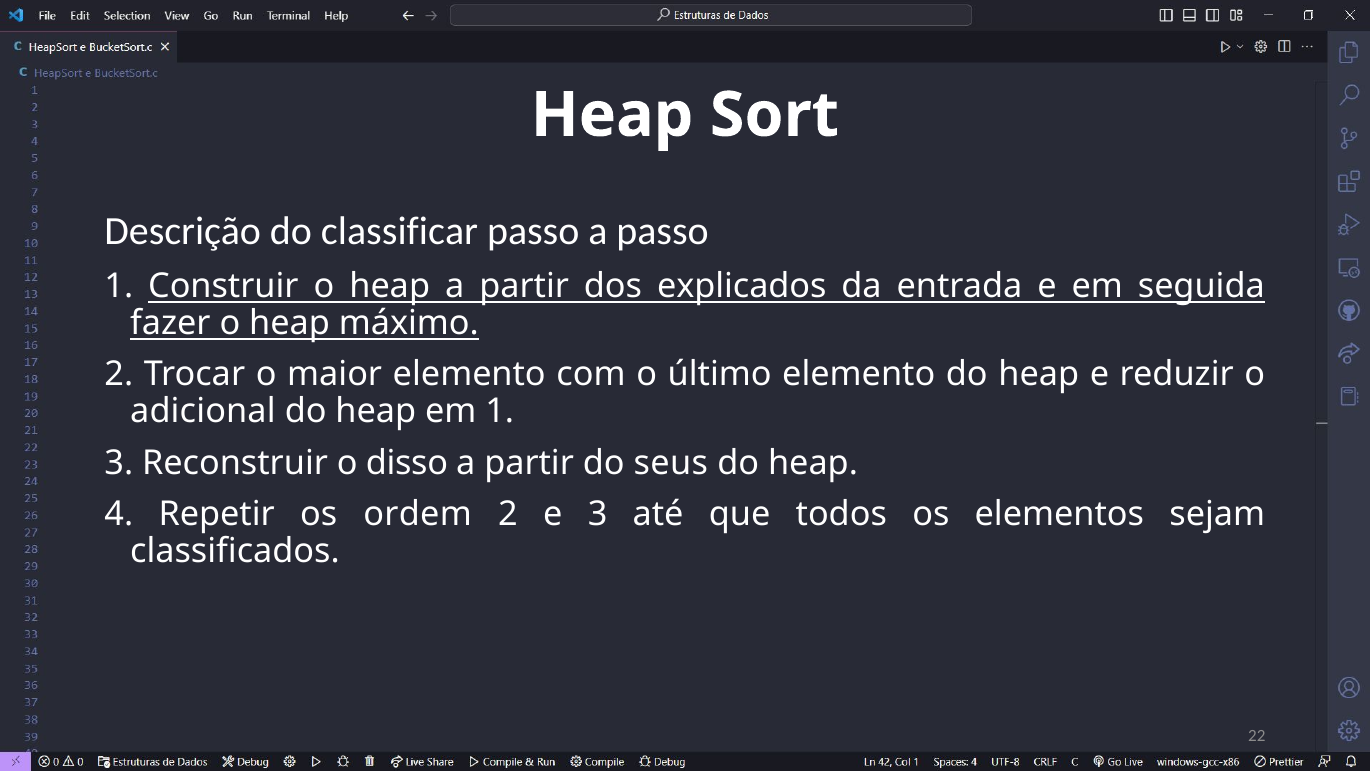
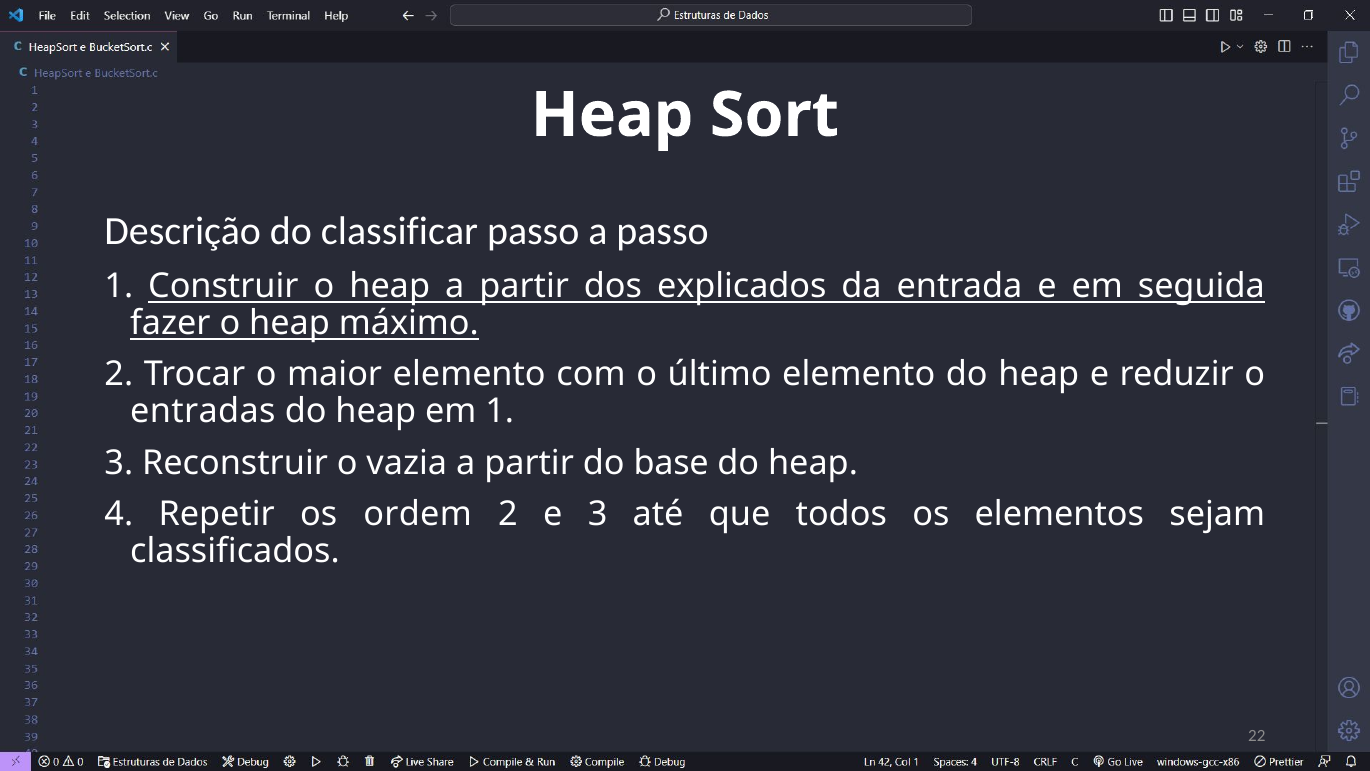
adicional: adicional -> entradas
disso: disso -> vazia
seus: seus -> base
